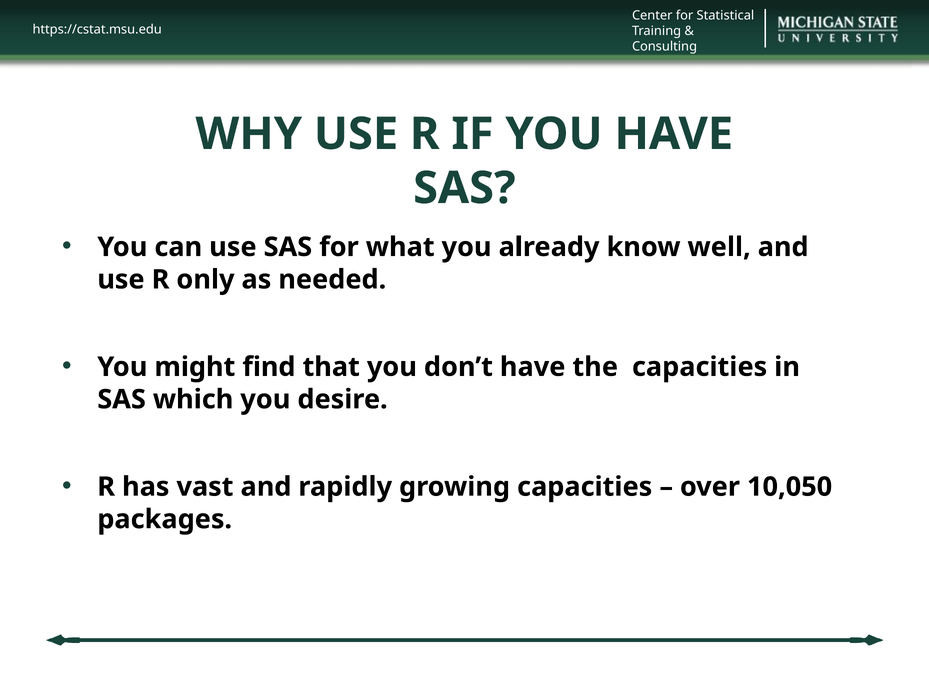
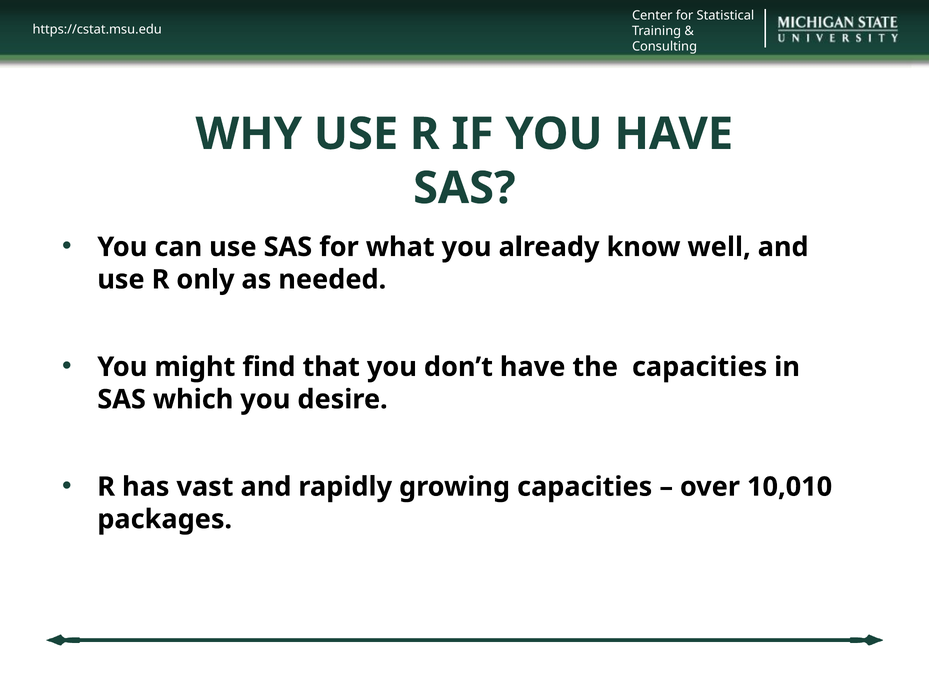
10,050: 10,050 -> 10,010
